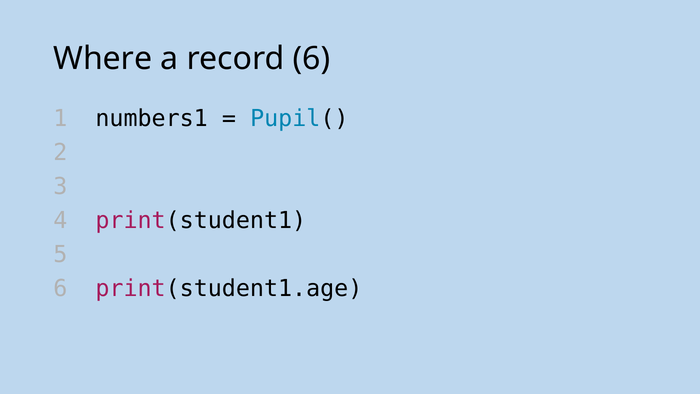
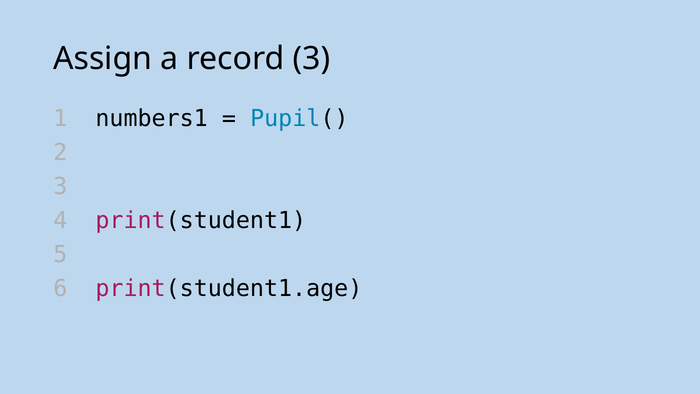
Where: Where -> Assign
record 6: 6 -> 3
